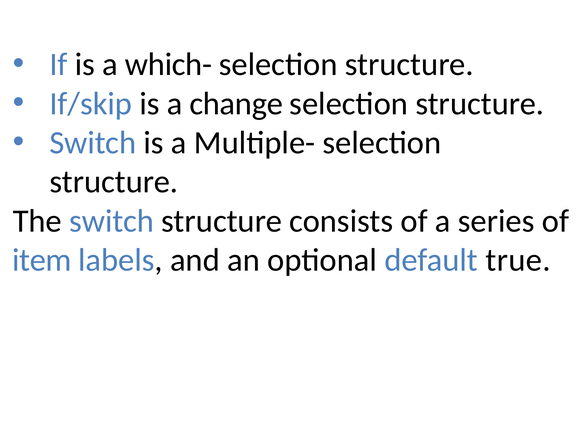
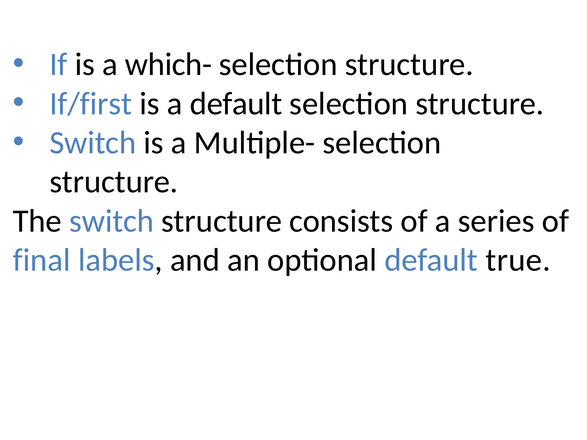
If/skip: If/skip -> If/first
a change: change -> default
item: item -> final
